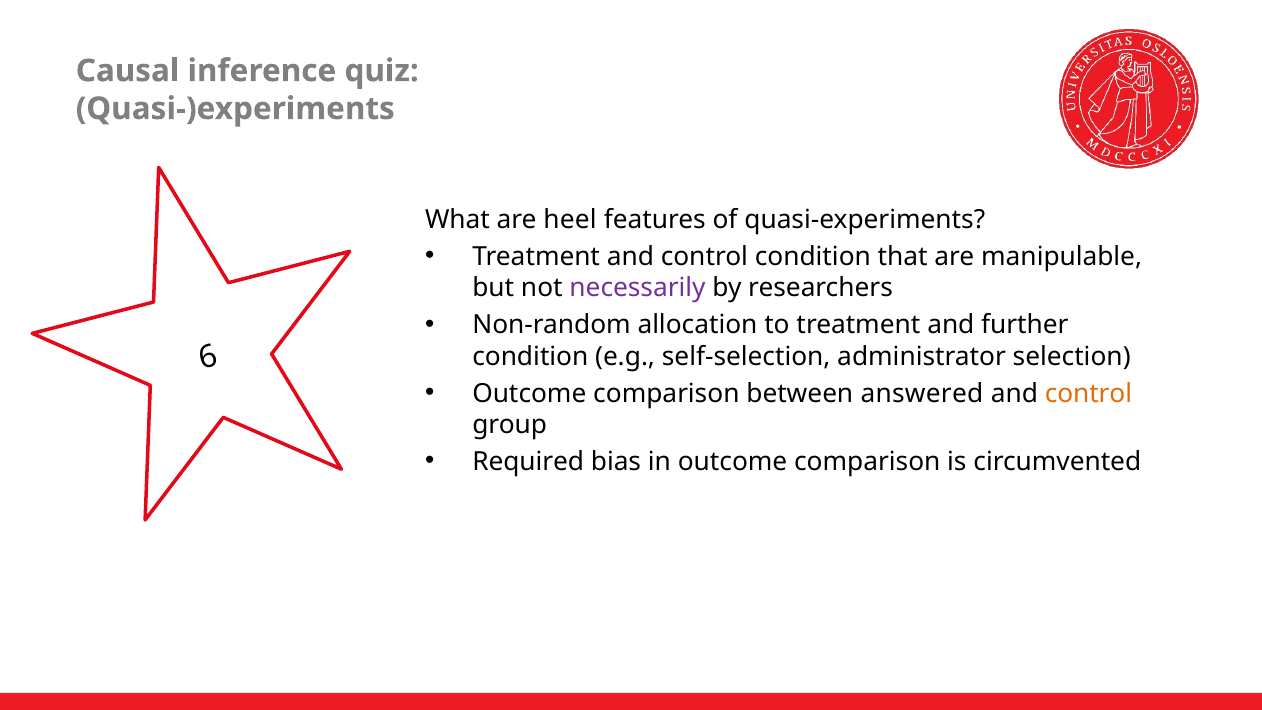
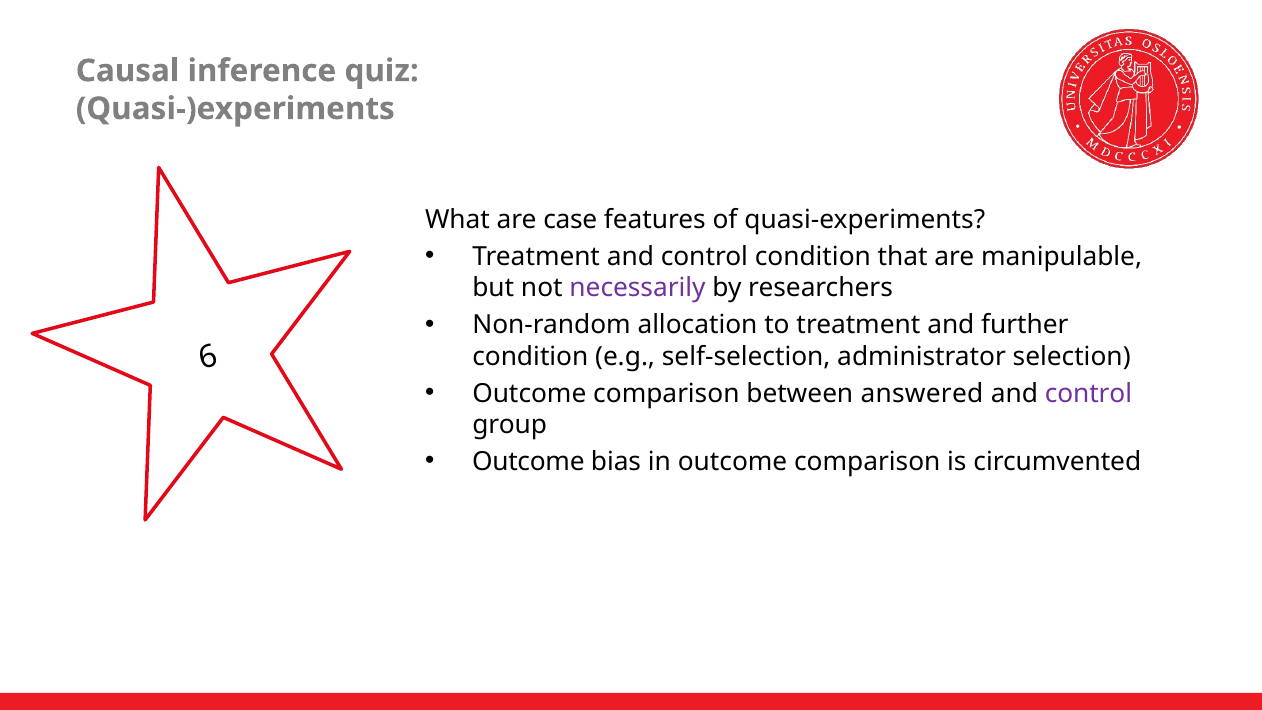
heel: heel -> case
control at (1088, 393) colour: orange -> purple
Required at (528, 462): Required -> Outcome
